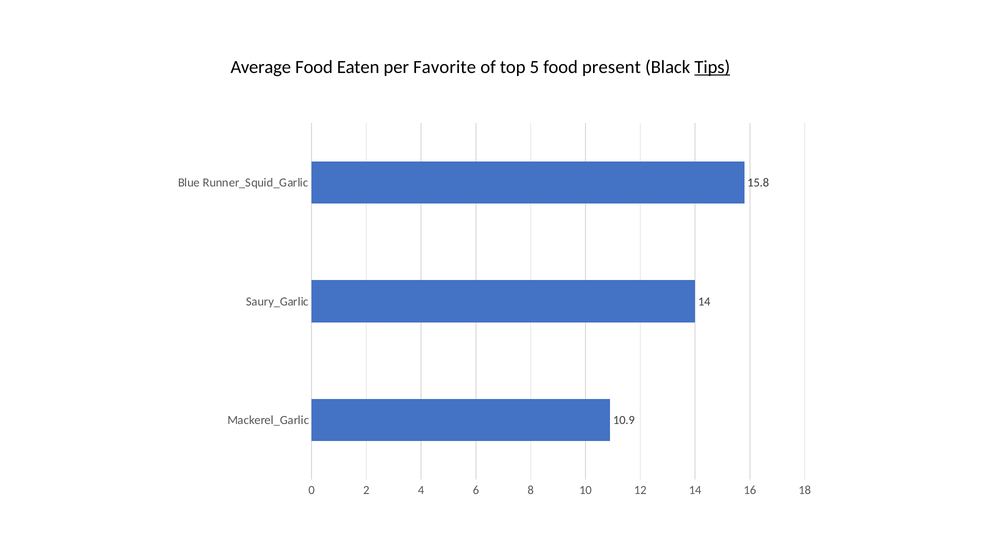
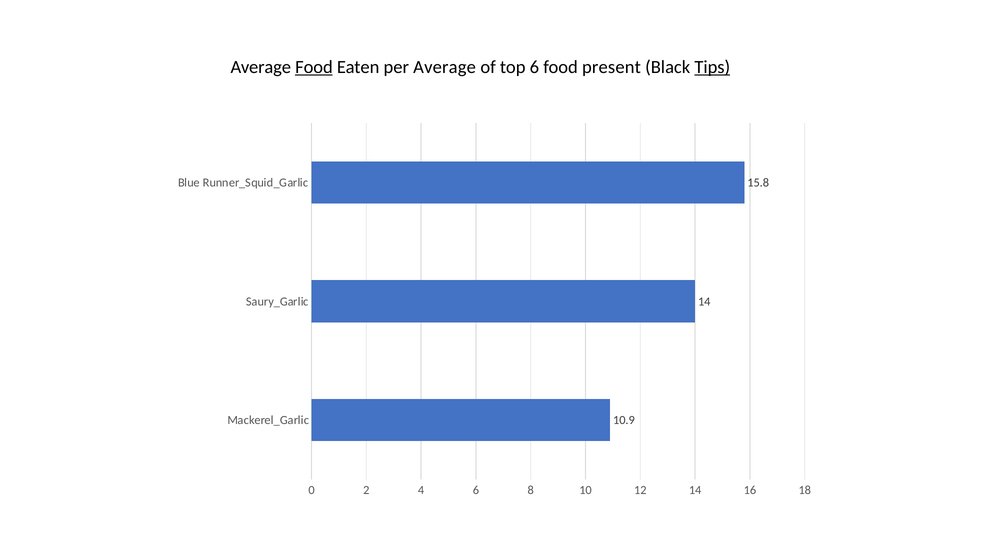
Food at (314, 67) underline: none -> present
per Favorite: Favorite -> Average
top 5: 5 -> 6
